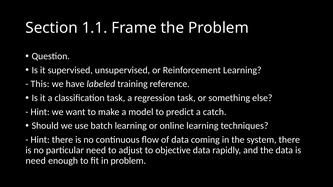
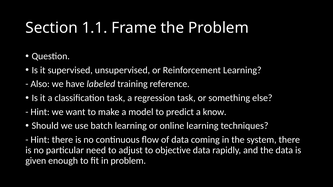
This: This -> Also
catch: catch -> know
need at (36, 161): need -> given
